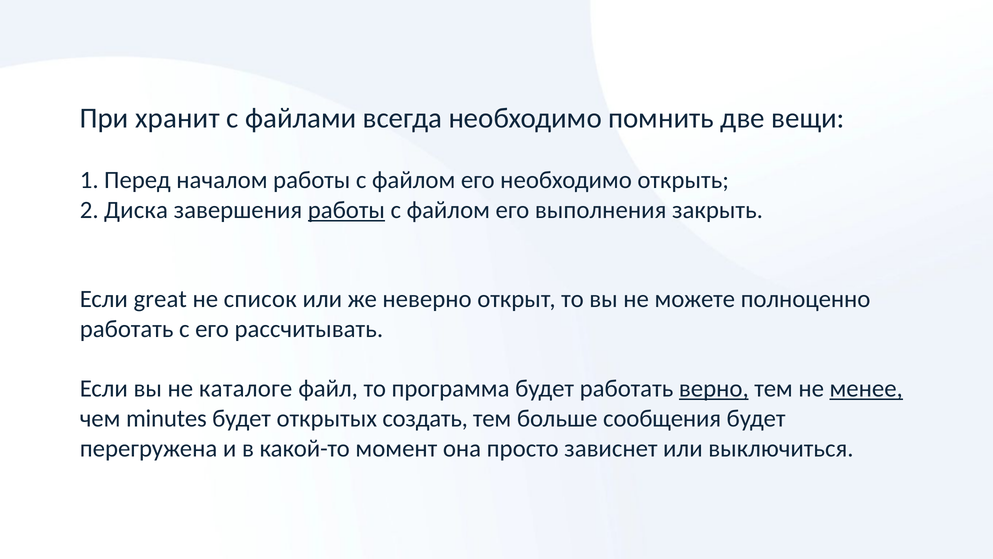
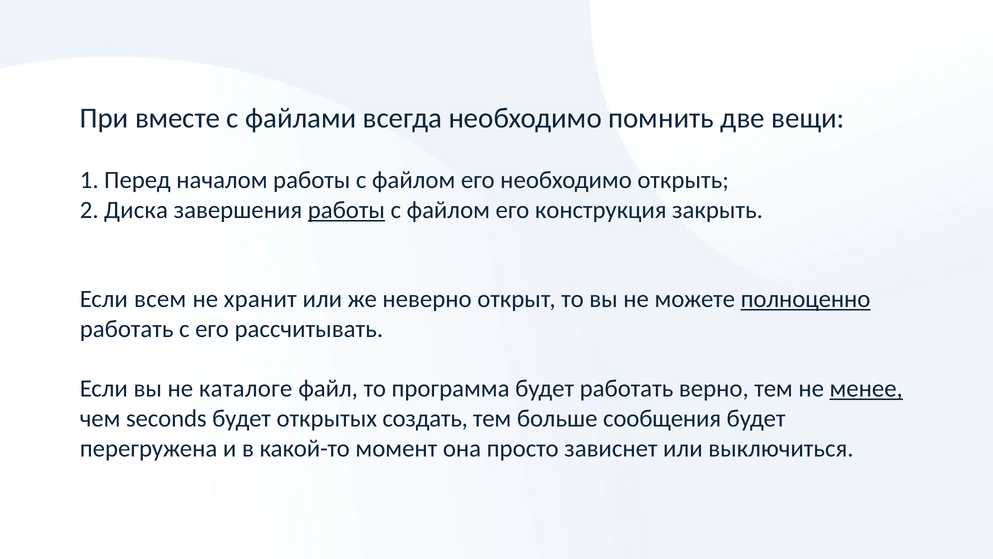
хранит: хранит -> вместе
выполнения: выполнения -> конструкция
great: great -> всем
список: список -> хранит
полноценно underline: none -> present
верно underline: present -> none
minutes: minutes -> seconds
